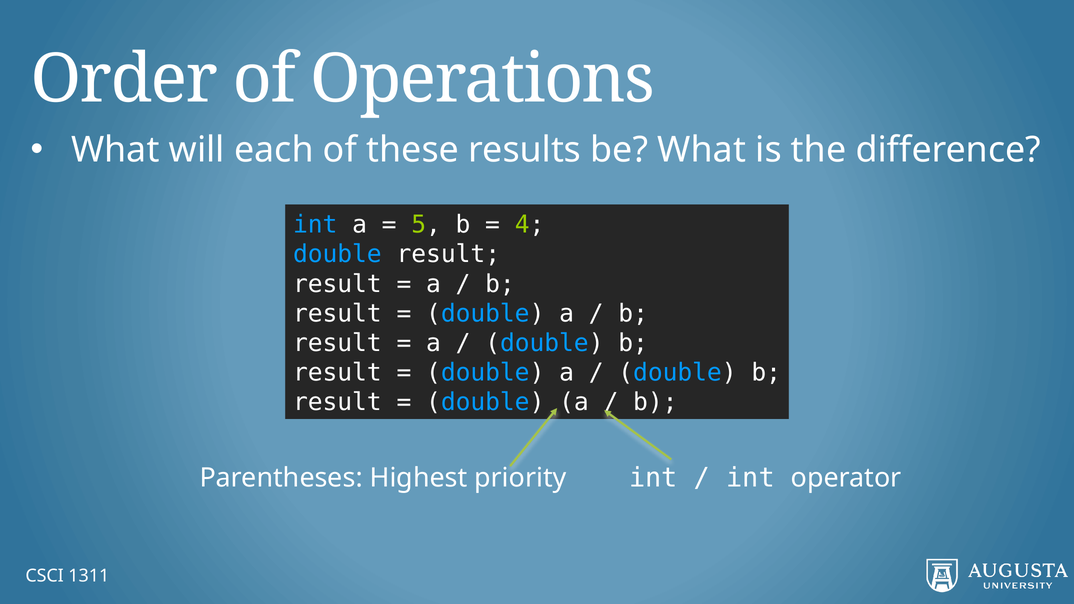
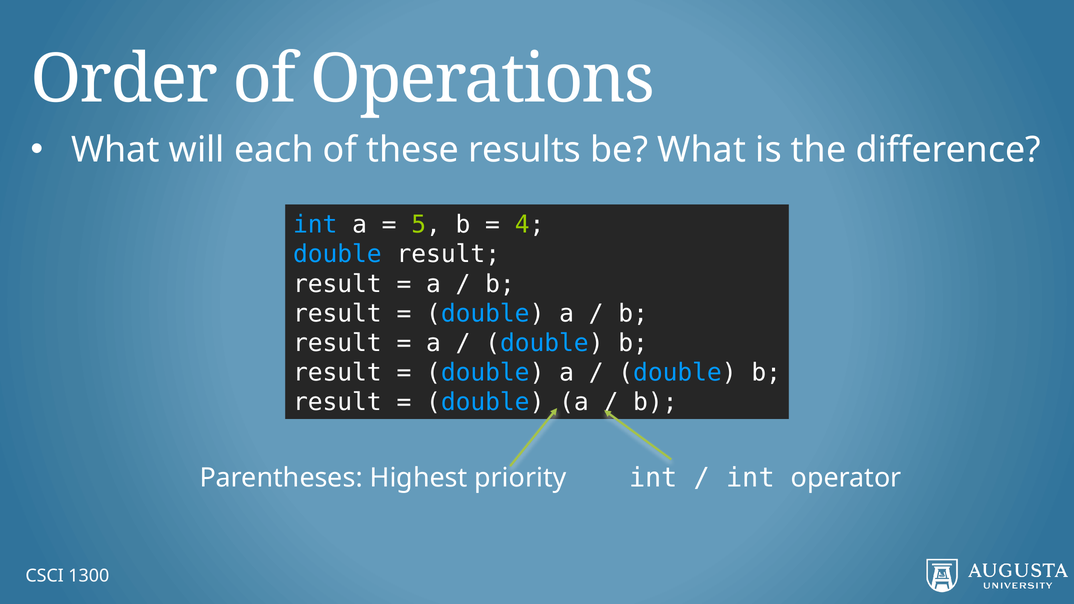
1311: 1311 -> 1300
